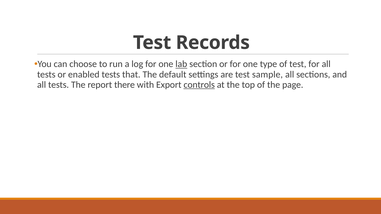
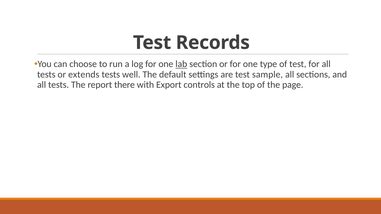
enabled: enabled -> extends
that: that -> well
controls underline: present -> none
